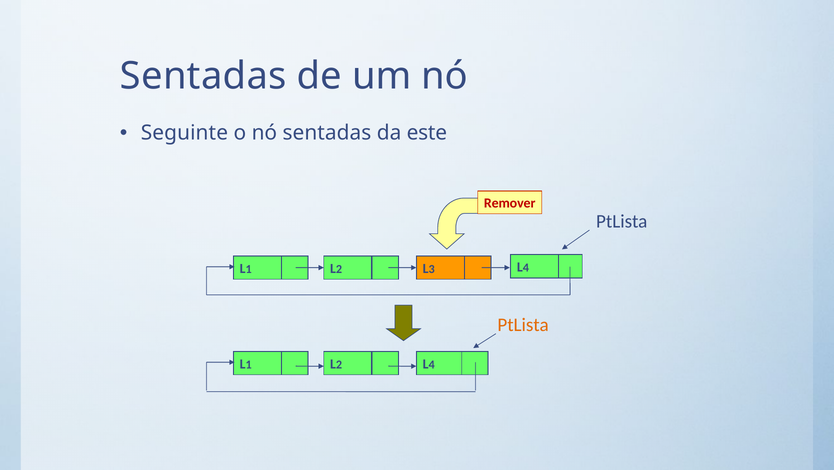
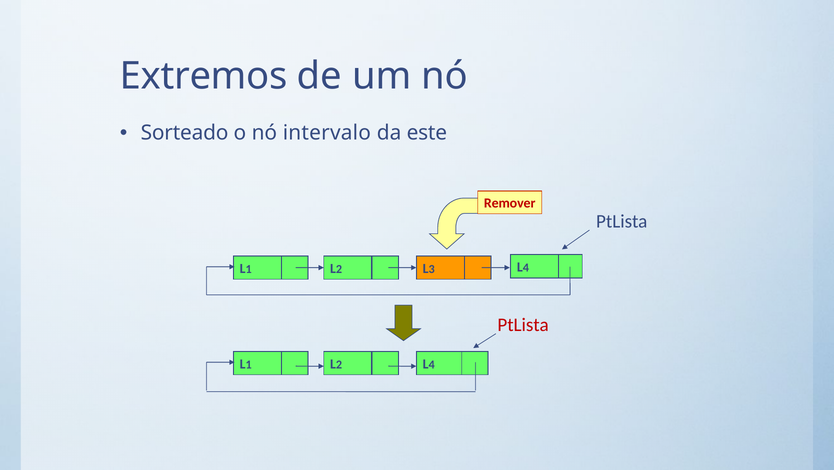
Sentadas at (203, 76): Sentadas -> Extremos
Seguinte: Seguinte -> Sorteado
nó sentadas: sentadas -> intervalo
PtLista at (523, 325) colour: orange -> red
